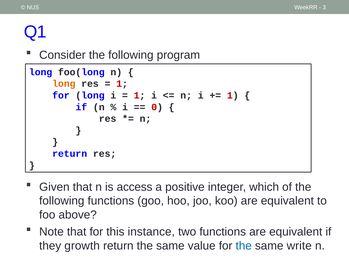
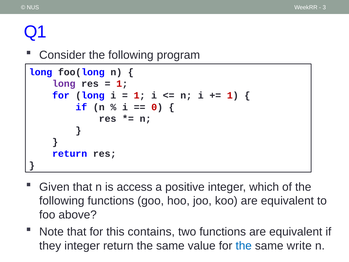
long at (64, 84) colour: orange -> purple
instance: instance -> contains
they growth: growth -> integer
